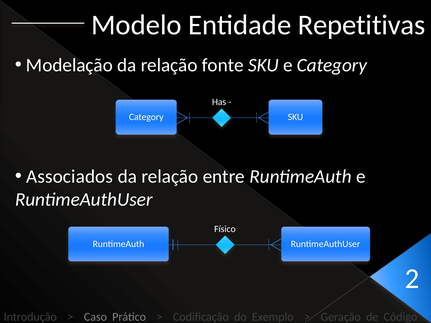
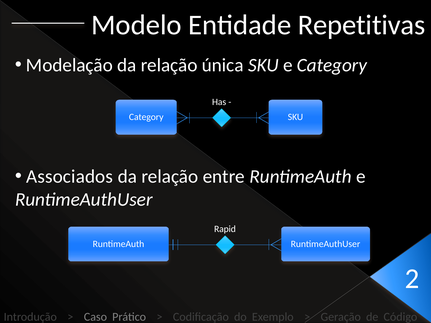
fonte: fonte -> única
Físico: Físico -> Rapid
